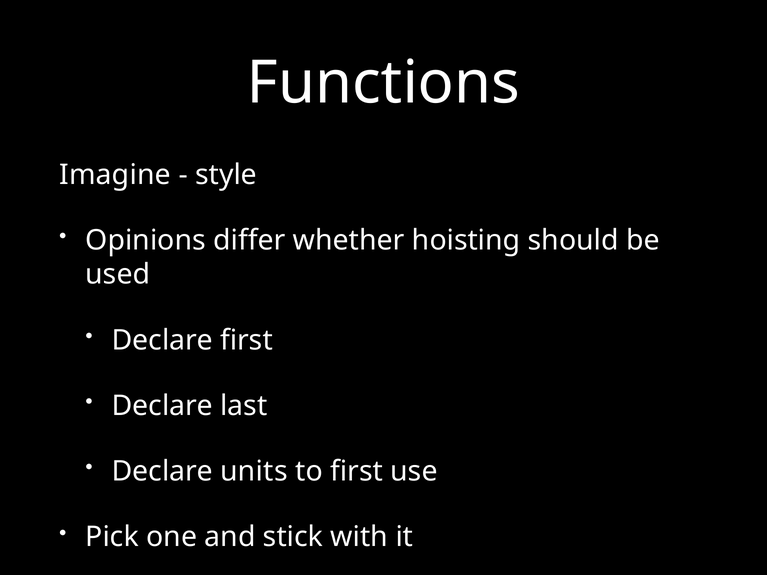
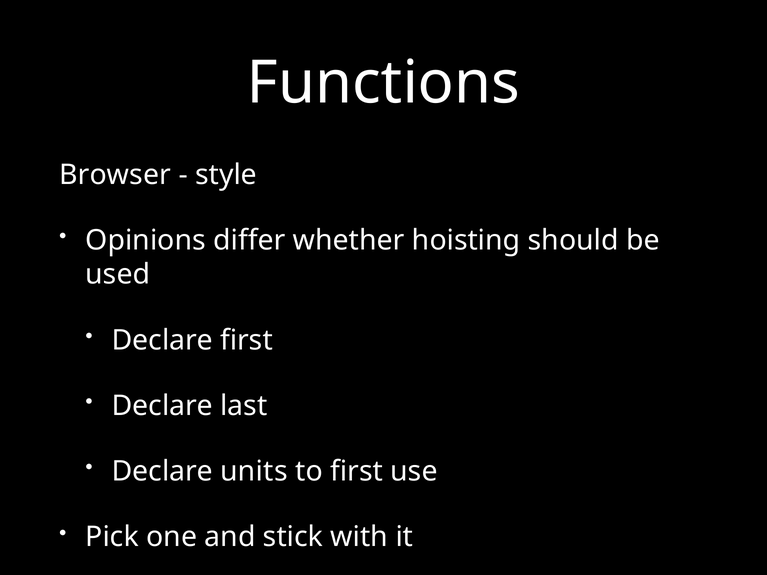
Imagine: Imagine -> Browser
